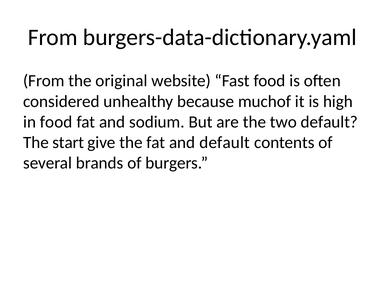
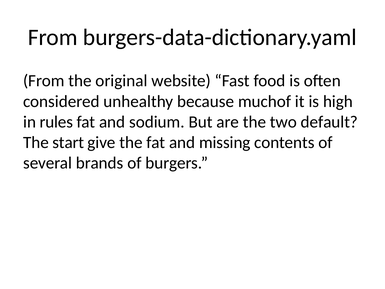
in food: food -> rules
and default: default -> missing
